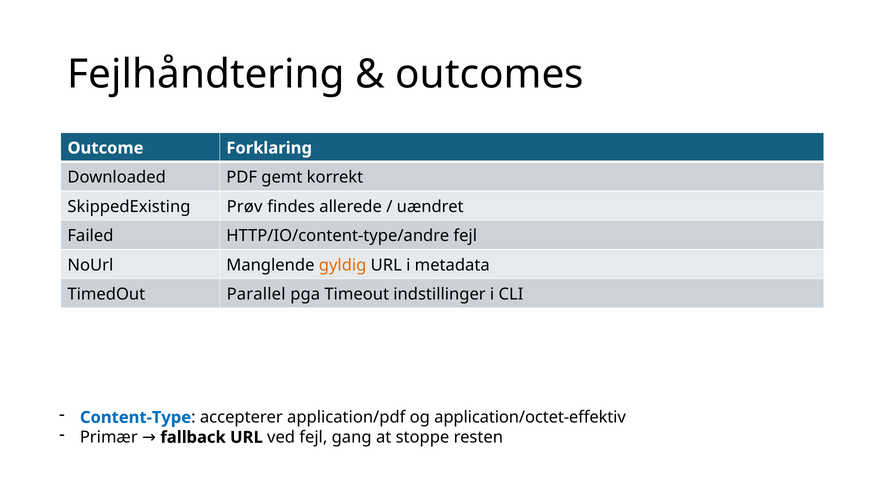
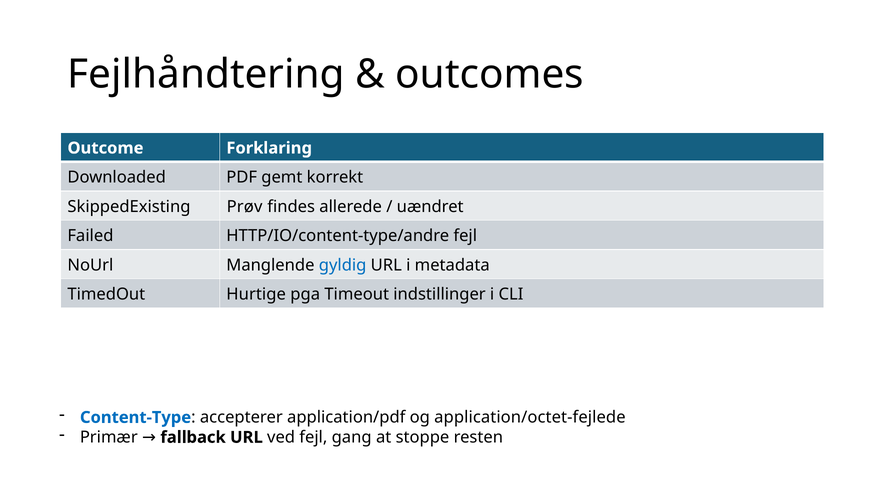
gyldig colour: orange -> blue
Parallel: Parallel -> Hurtige
application/octet-effektiv: application/octet-effektiv -> application/octet-fejlede
